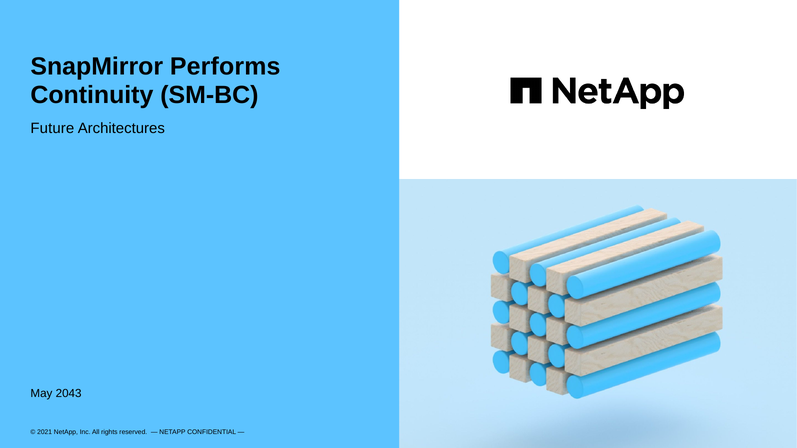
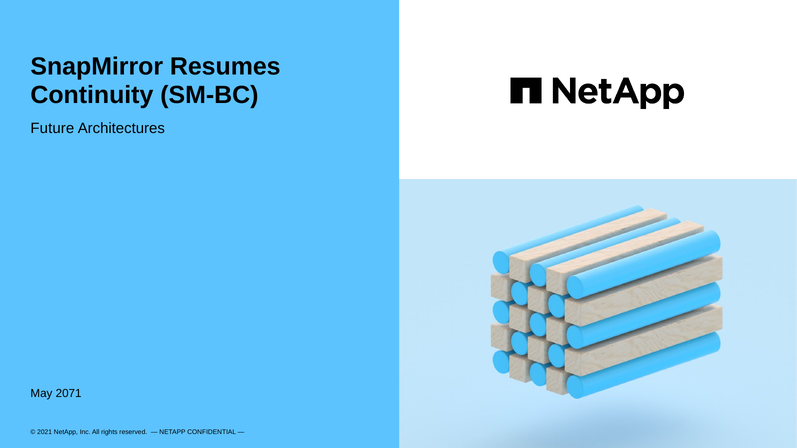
Performs: Performs -> Resumes
2043: 2043 -> 2071
